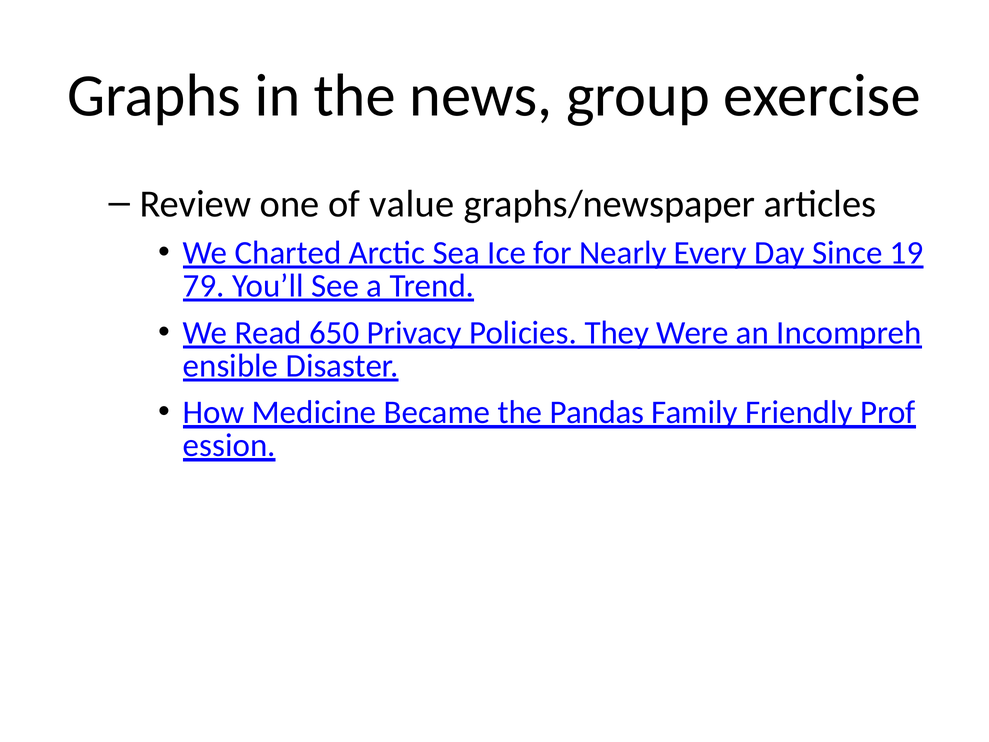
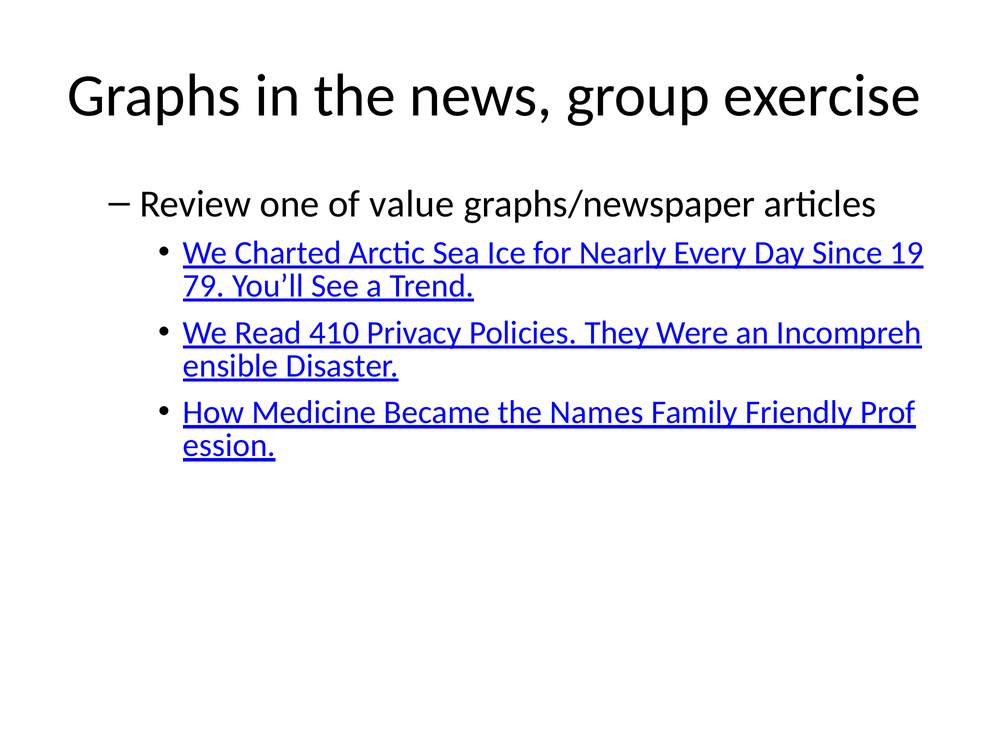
650: 650 -> 410
Pandas: Pandas -> Names
